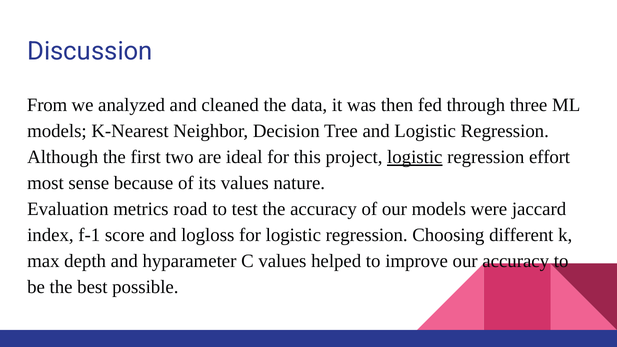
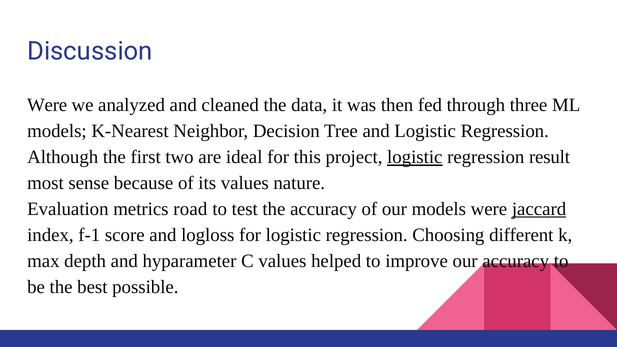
From at (47, 105): From -> Were
effort: effort -> result
jaccard underline: none -> present
